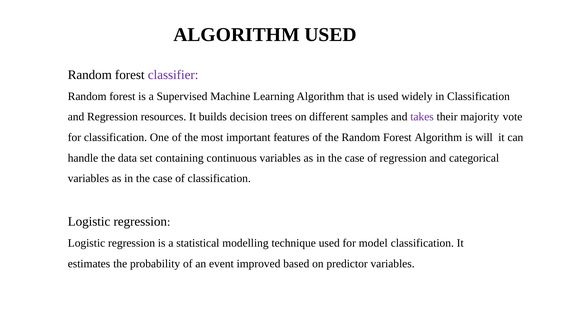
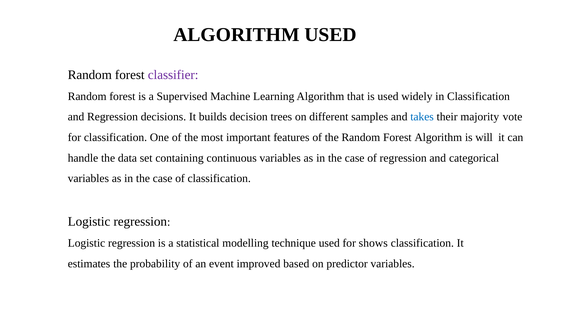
resources: resources -> decisions
takes colour: purple -> blue
model: model -> shows
